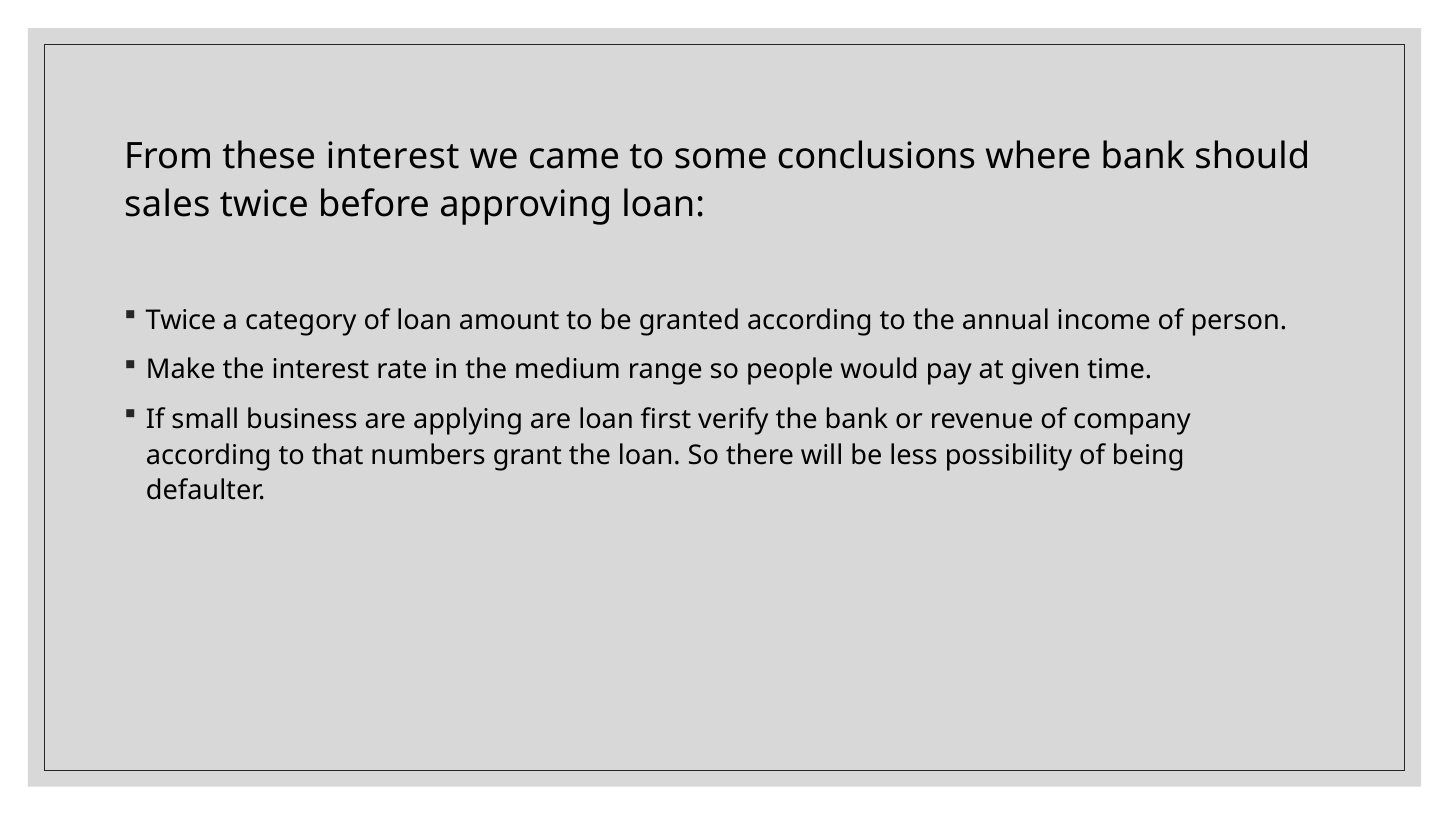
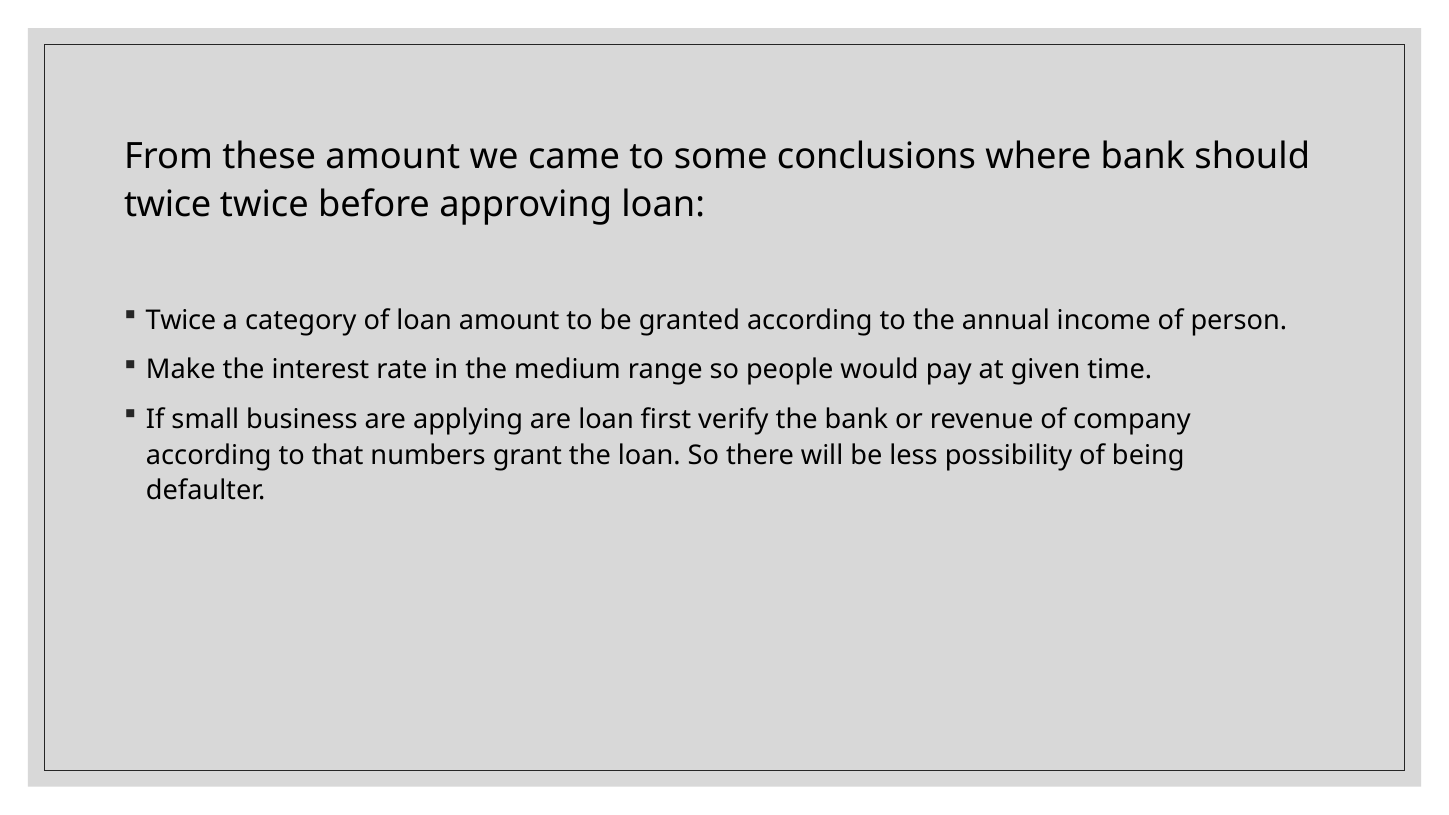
these interest: interest -> amount
sales at (167, 205): sales -> twice
